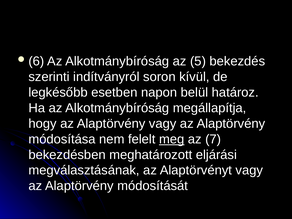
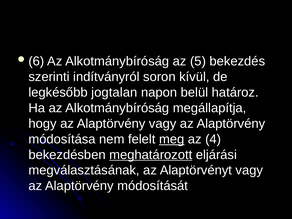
esetben: esetben -> jogtalan
7: 7 -> 4
meghatározott underline: none -> present
